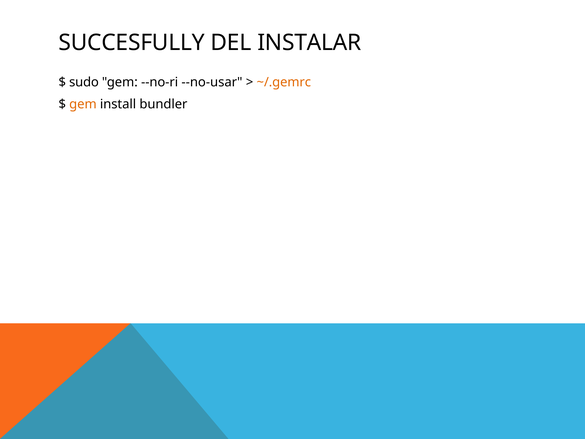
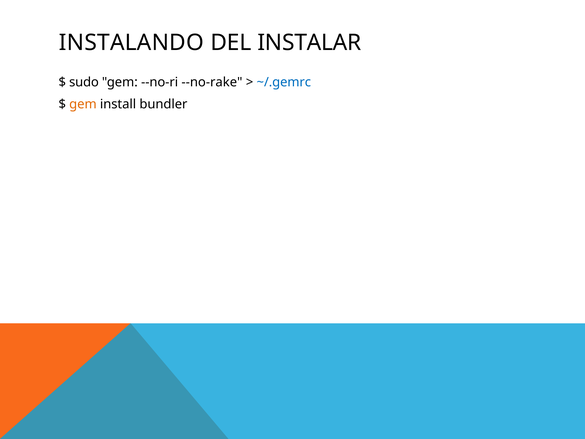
SUCCESFULLY: SUCCESFULLY -> INSTALANDO
--no-usar: --no-usar -> --no-rake
~/.gemrc colour: orange -> blue
